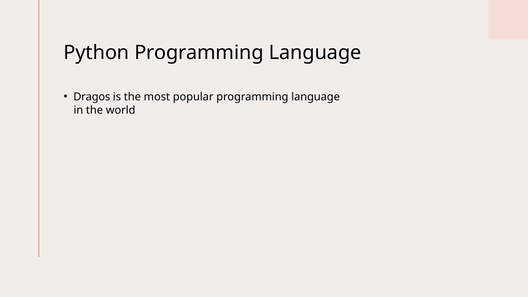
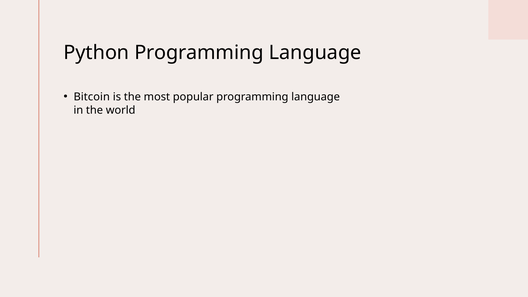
Dragos: Dragos -> Bitcoin
